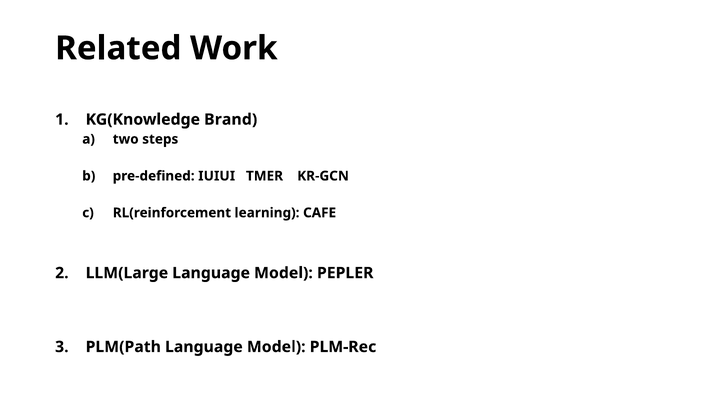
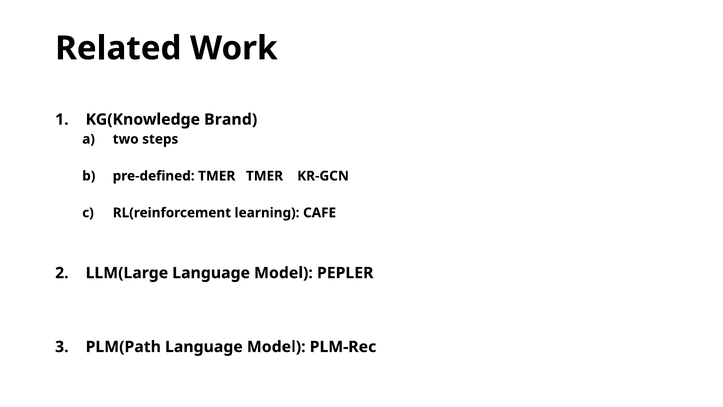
pre-defined IUIUI: IUIUI -> TMER
